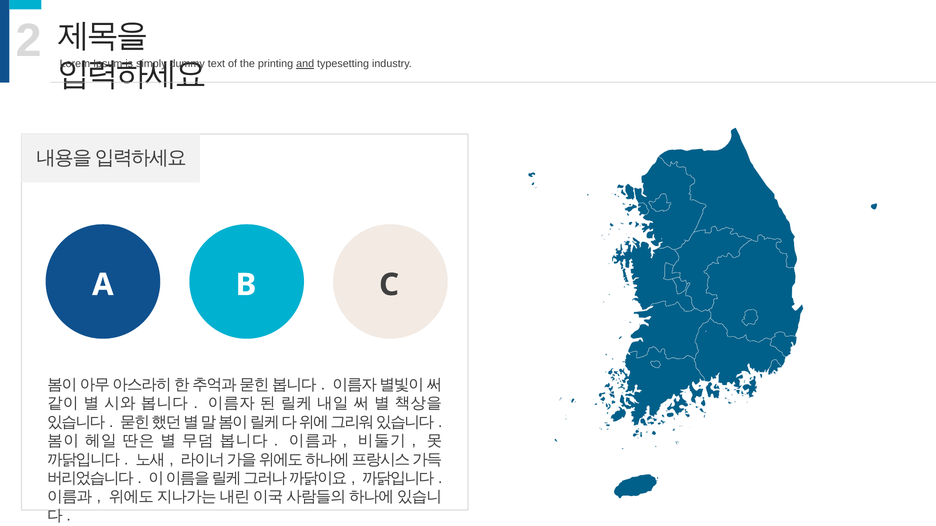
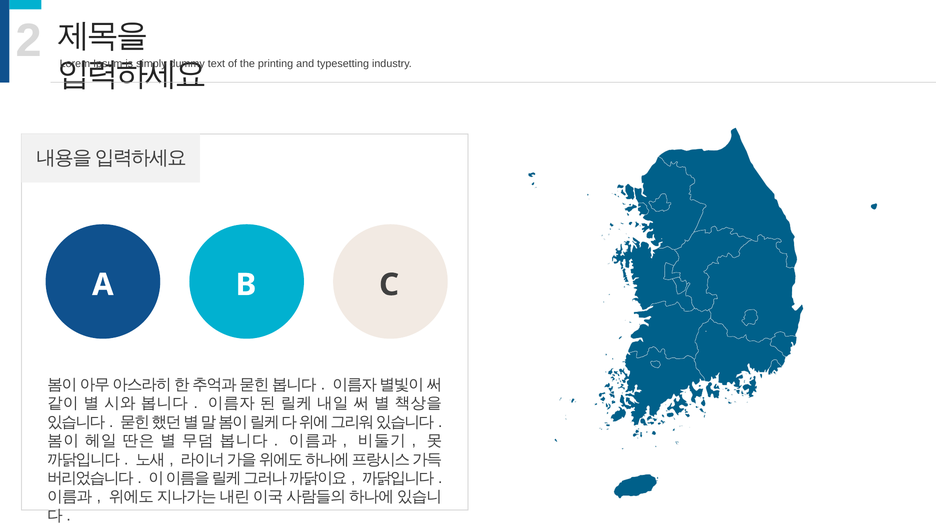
and underline: present -> none
